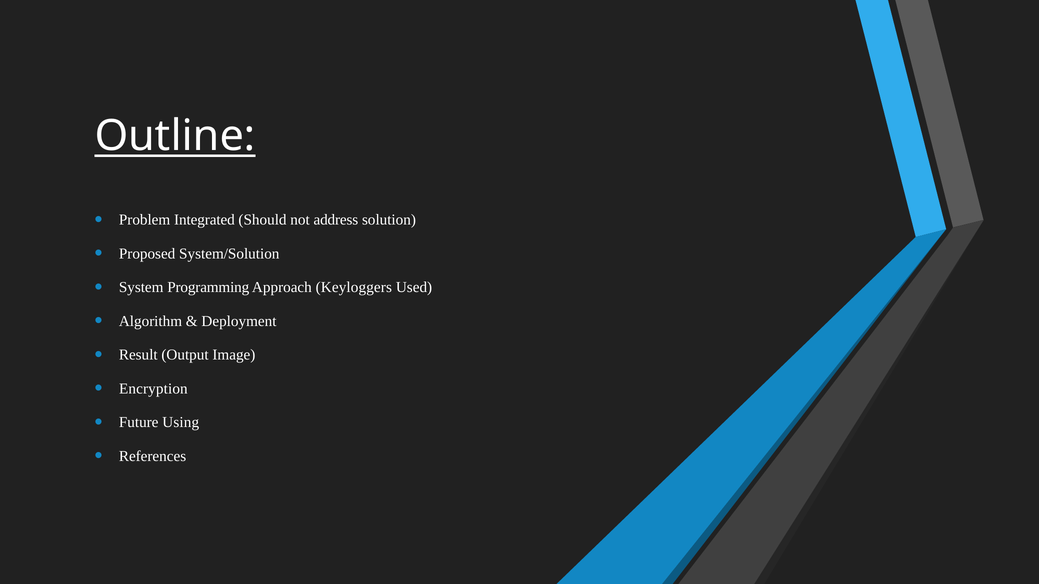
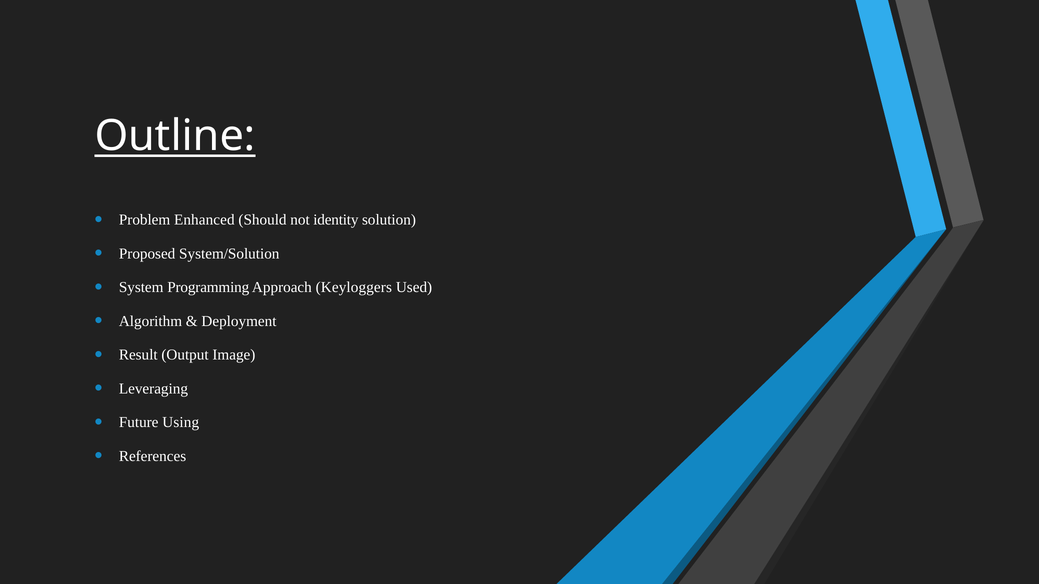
Integrated: Integrated -> Enhanced
address: address -> identity
Encryption: Encryption -> Leveraging
